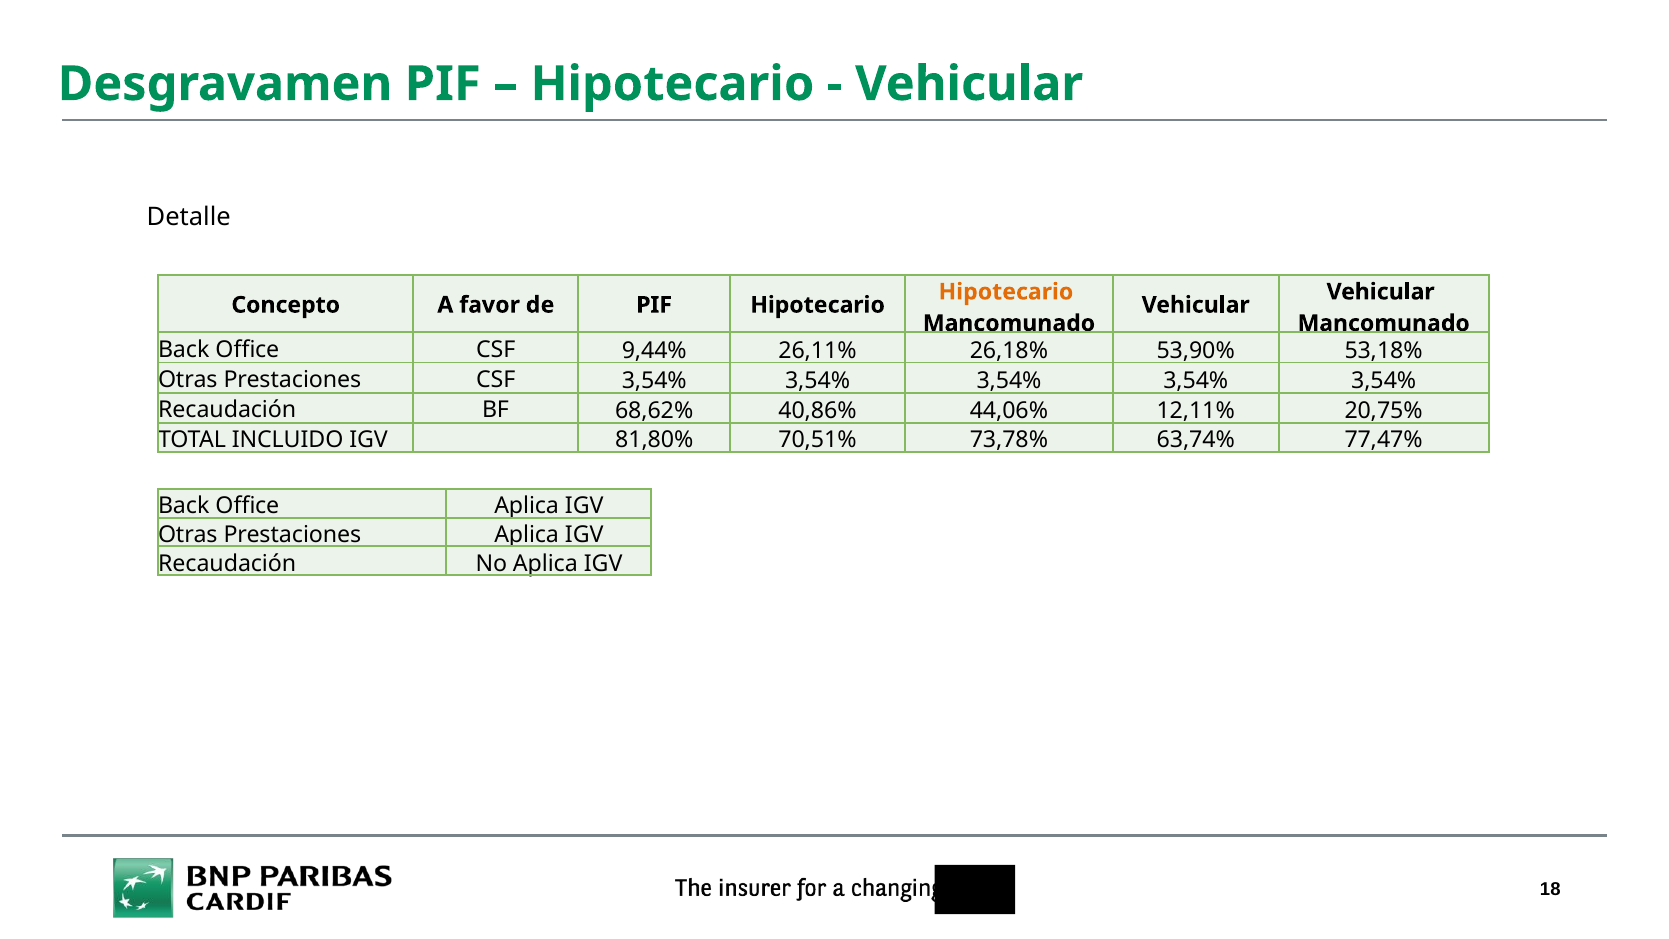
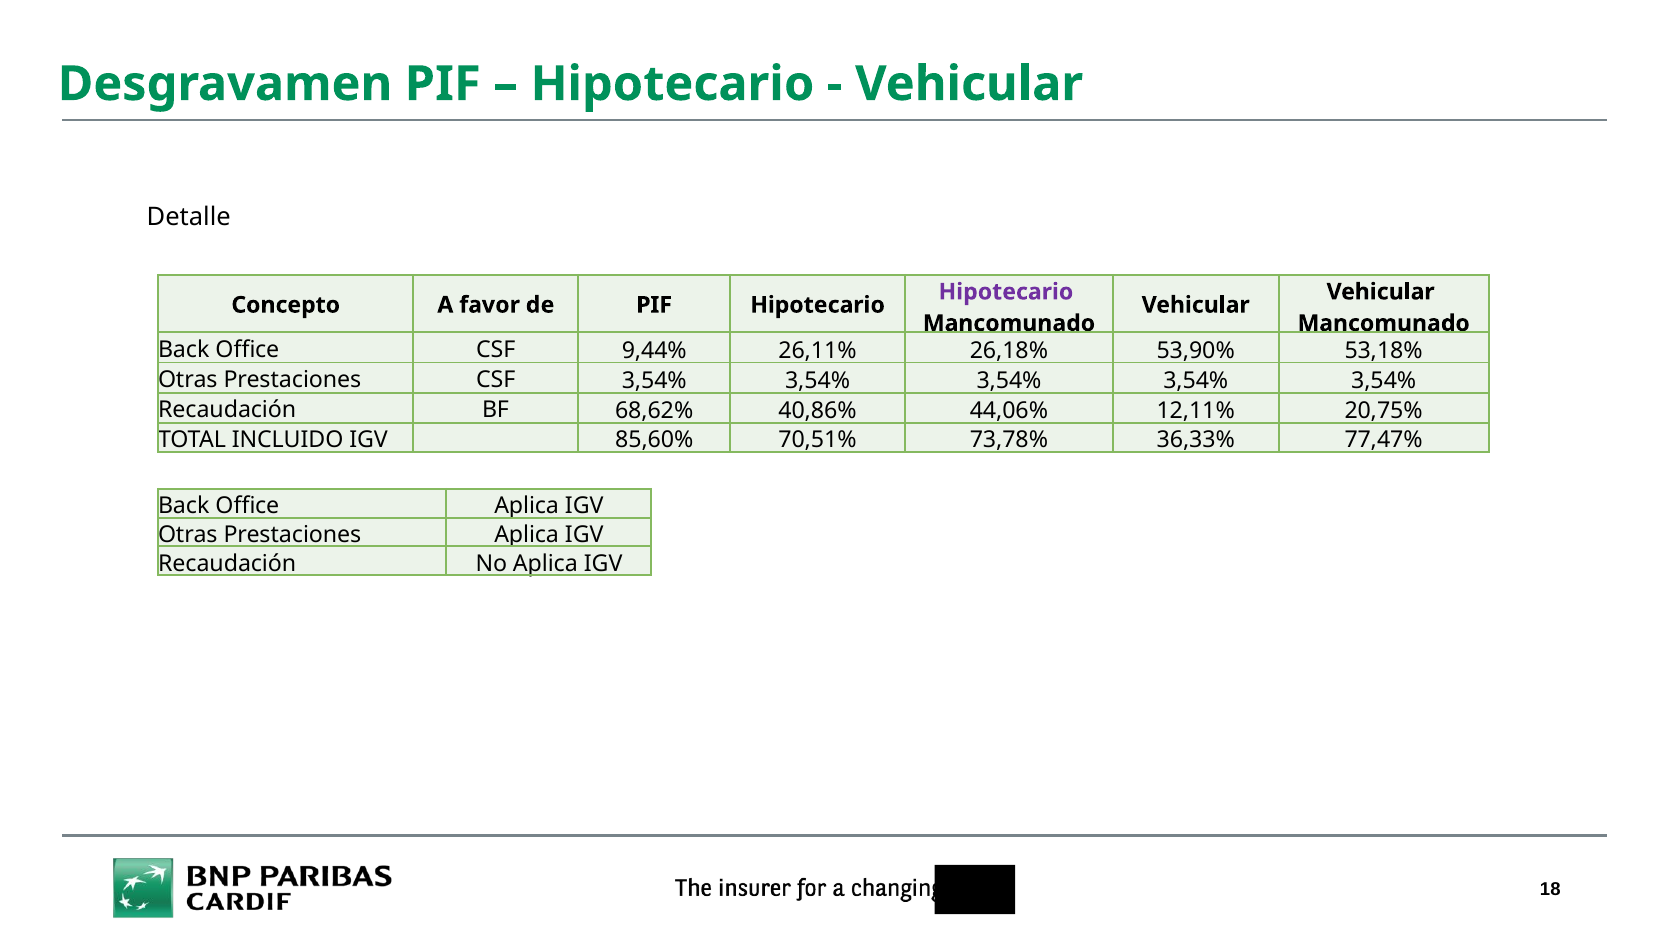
Hipotecario at (1006, 292) colour: orange -> purple
81,80%: 81,80% -> 85,60%
63,74%: 63,74% -> 36,33%
